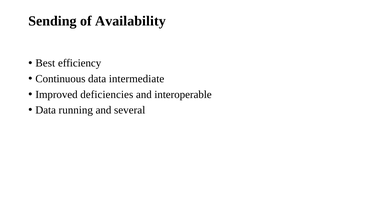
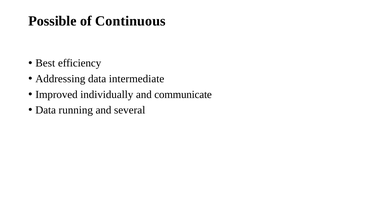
Sending: Sending -> Possible
Availability: Availability -> Continuous
Continuous: Continuous -> Addressing
deficiencies: deficiencies -> individually
interoperable: interoperable -> communicate
